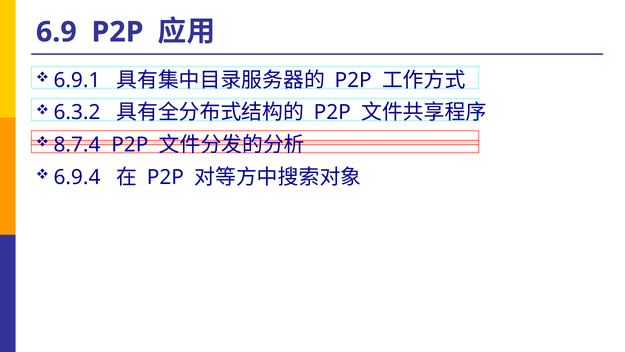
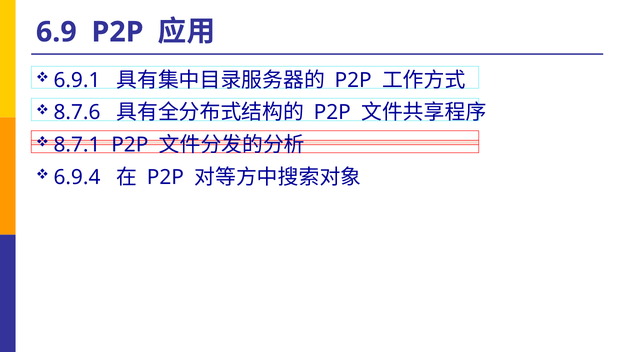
6.3.2: 6.3.2 -> 8.7.6
8.7.4: 8.7.4 -> 8.7.1
